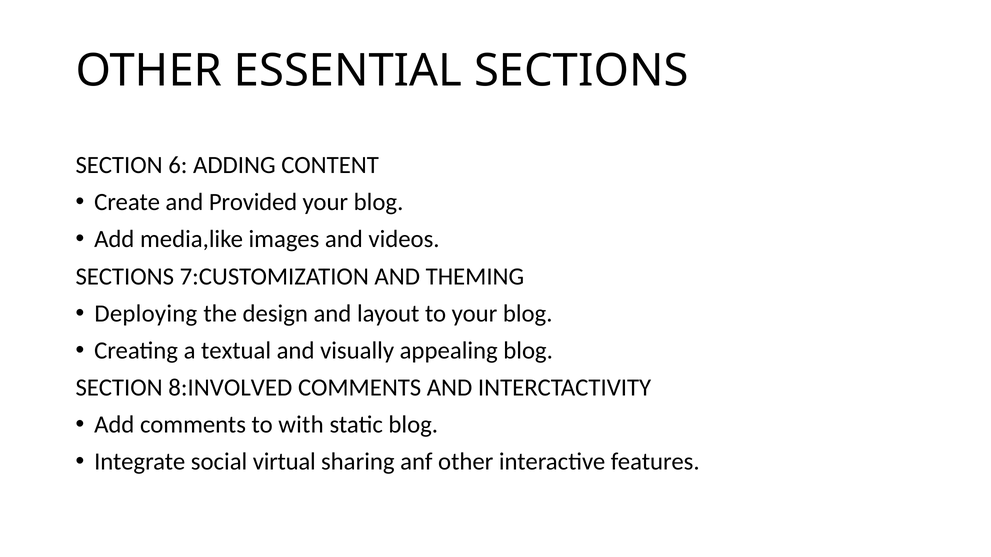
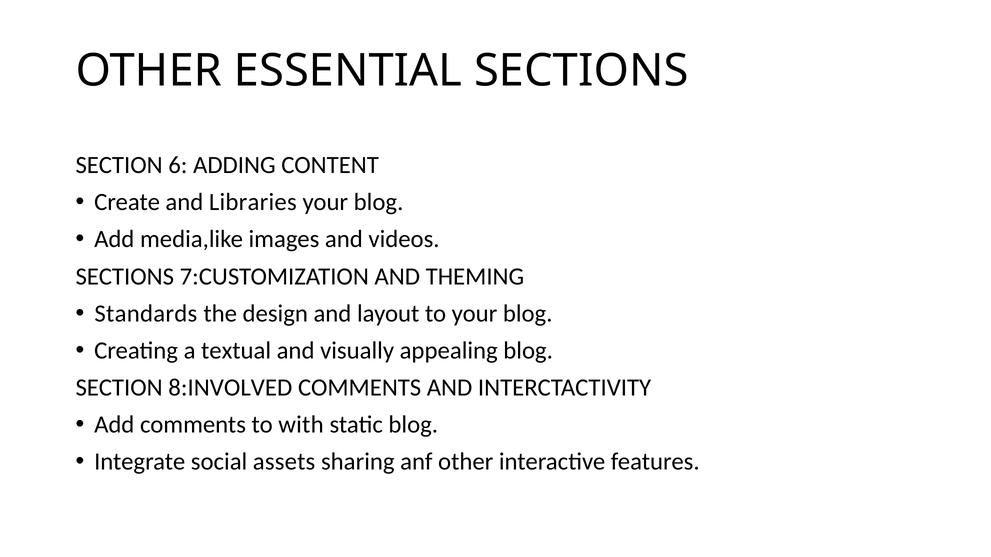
Provided: Provided -> Libraries
Deploying: Deploying -> Standards
virtual: virtual -> assets
